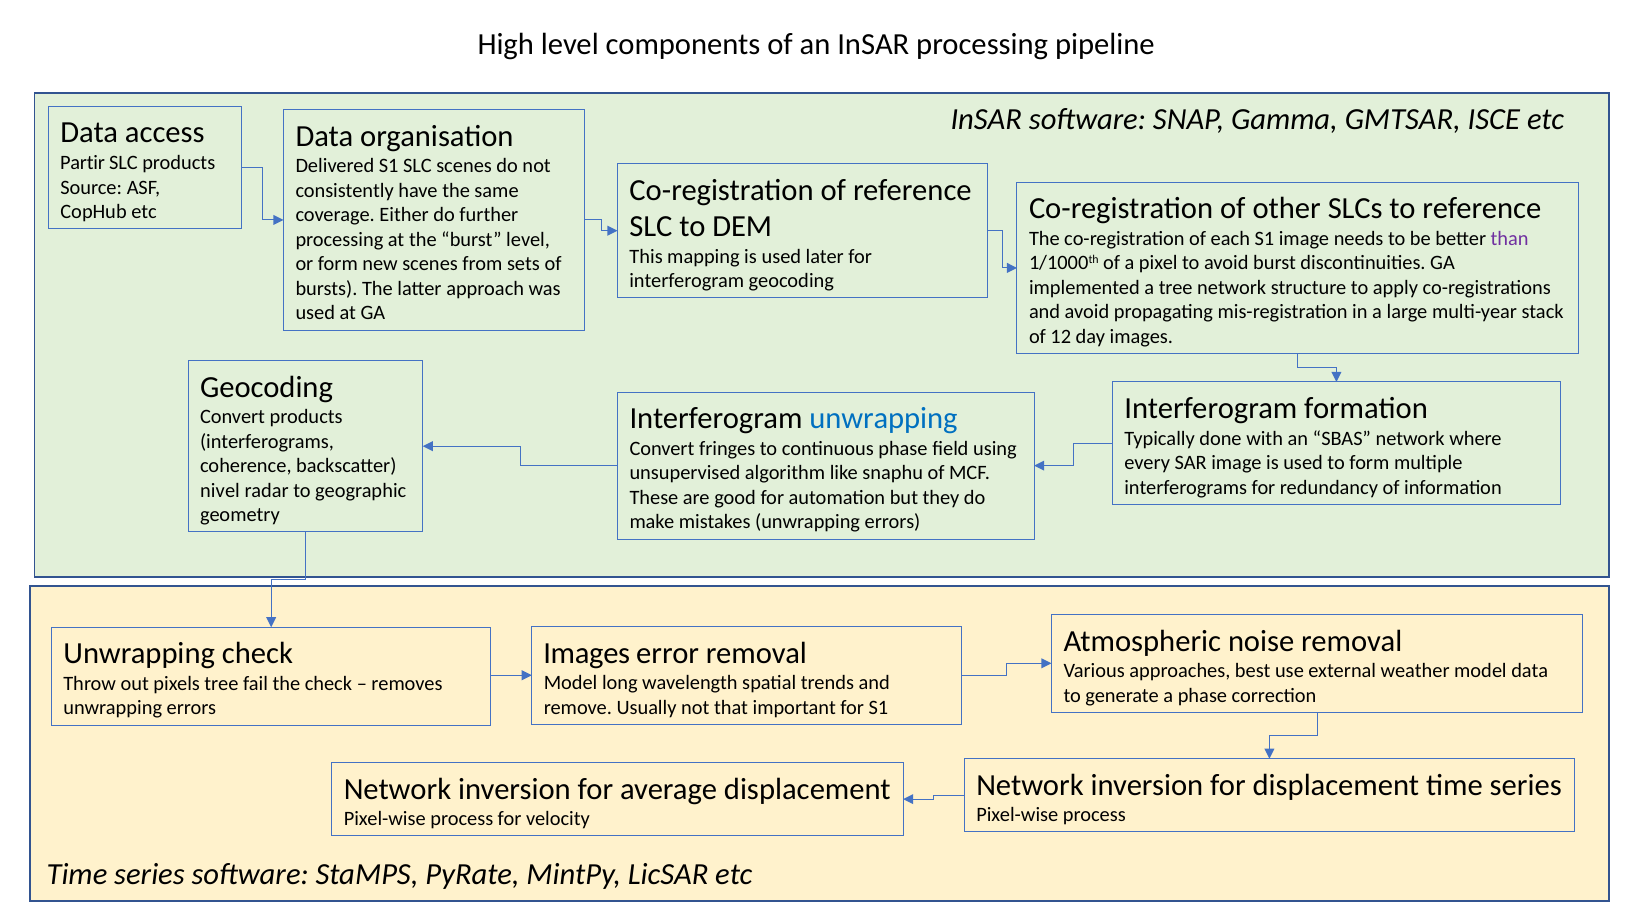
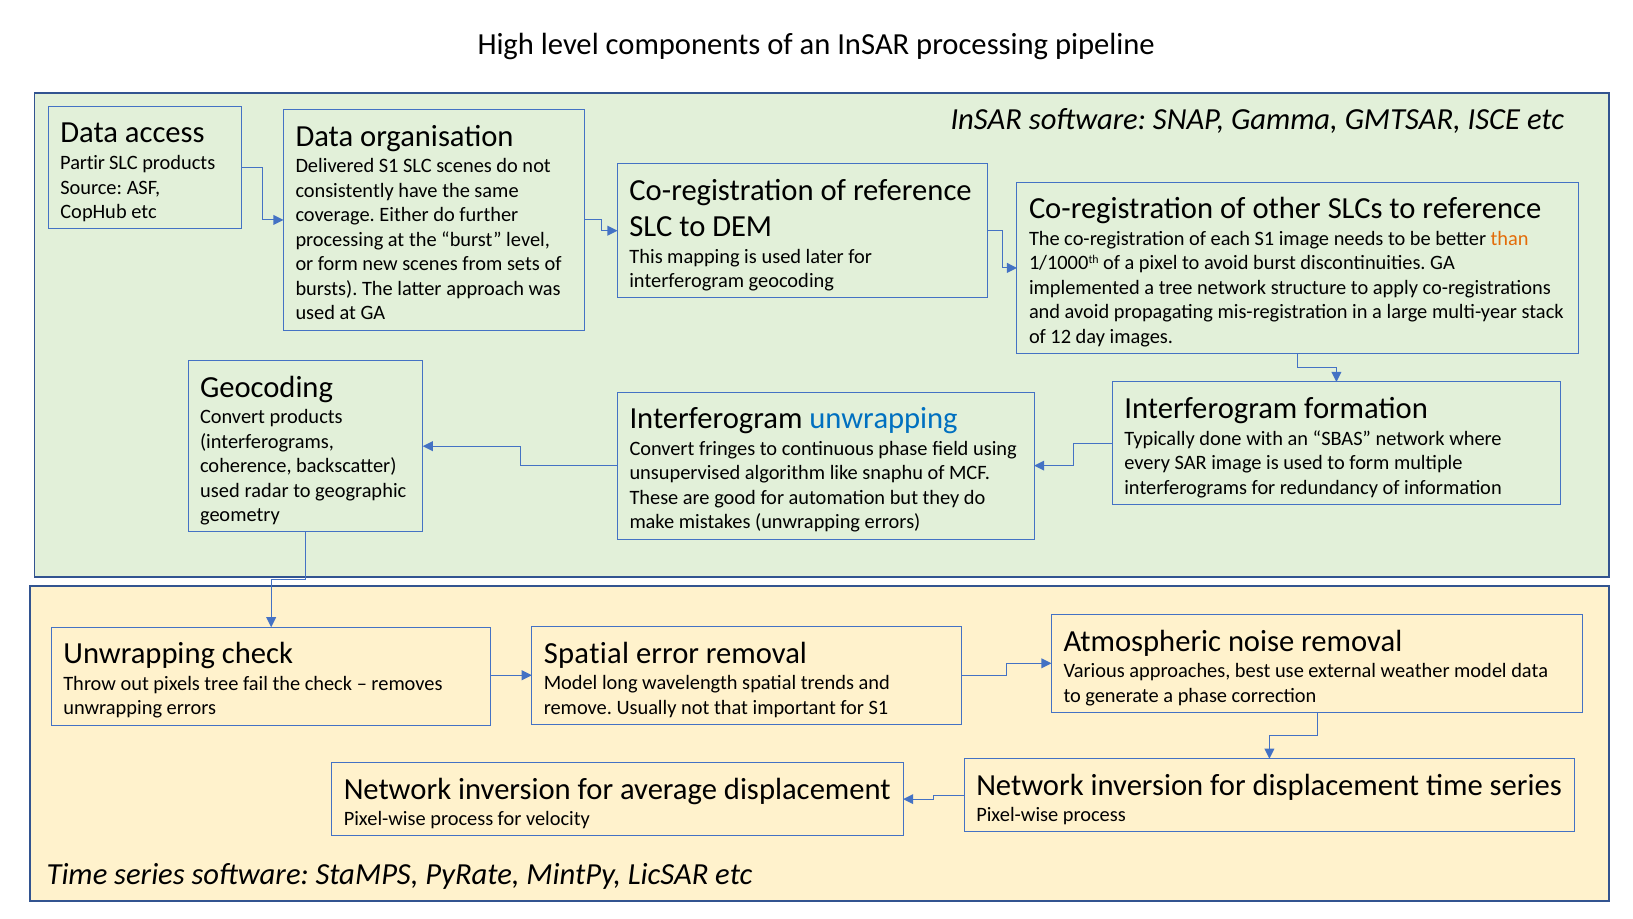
than colour: purple -> orange
nivel at (220, 490): nivel -> used
Images at (587, 653): Images -> Spatial
